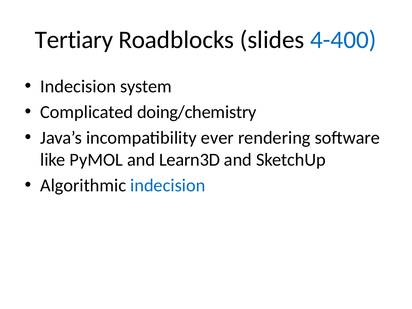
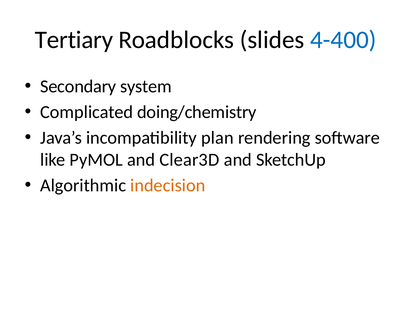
Indecision at (78, 86): Indecision -> Secondary
ever: ever -> plan
Learn3D: Learn3D -> Clear3D
indecision at (168, 185) colour: blue -> orange
